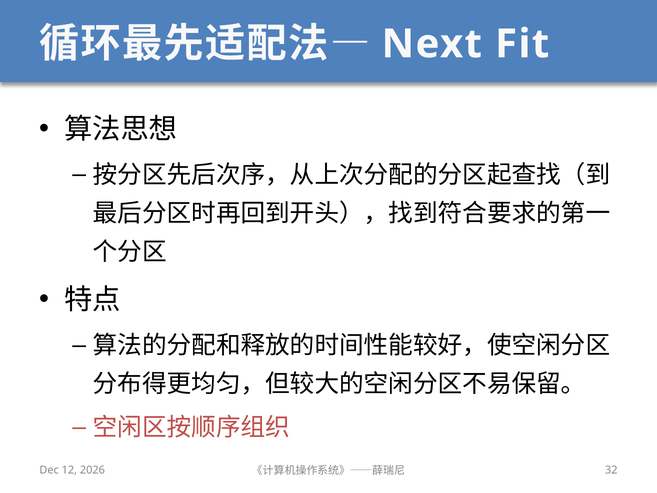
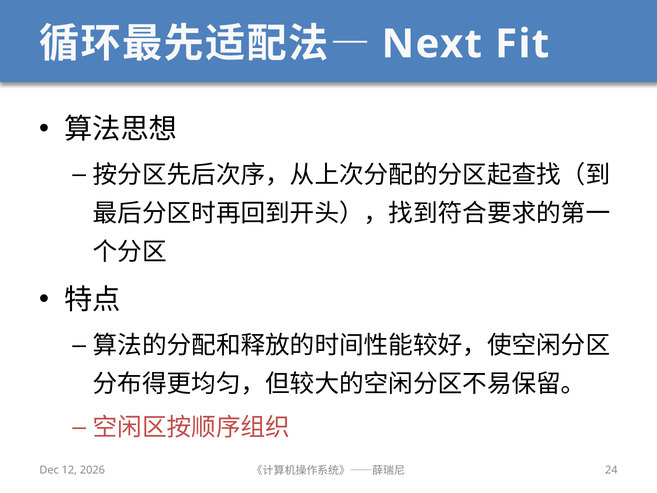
32: 32 -> 24
